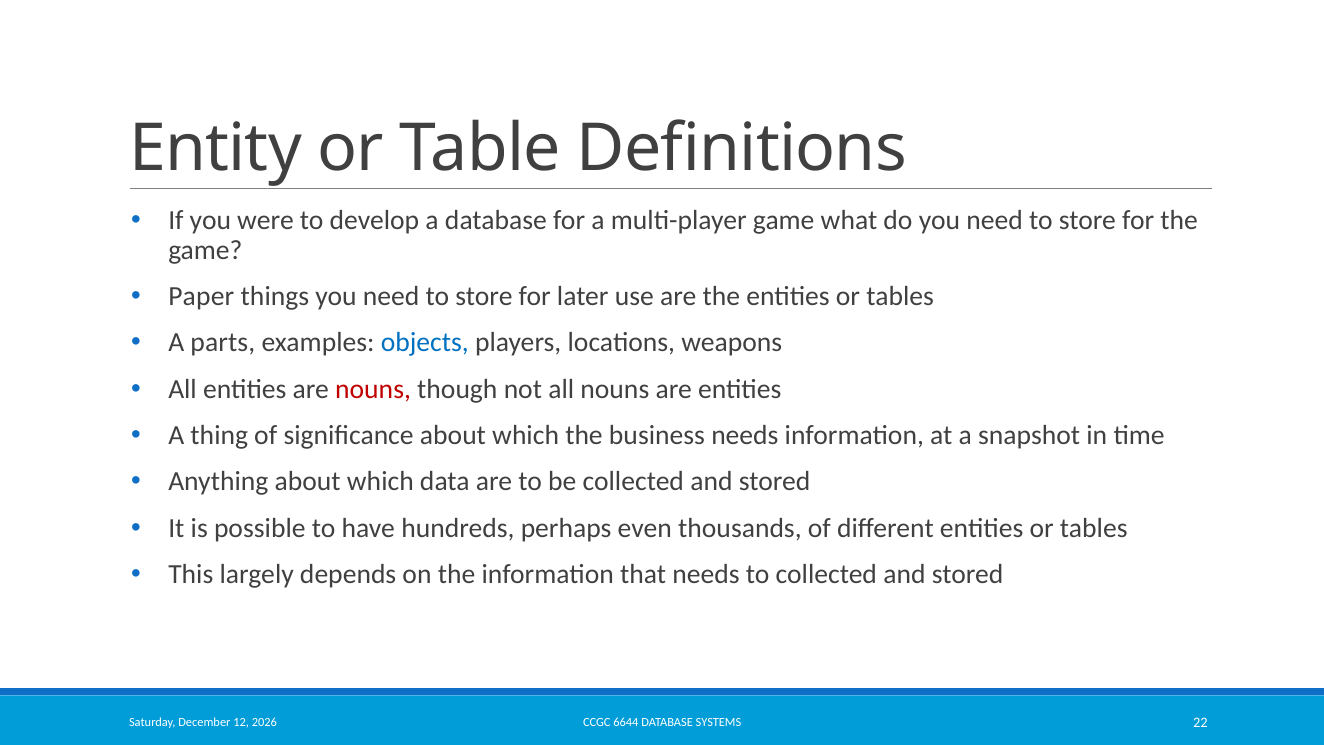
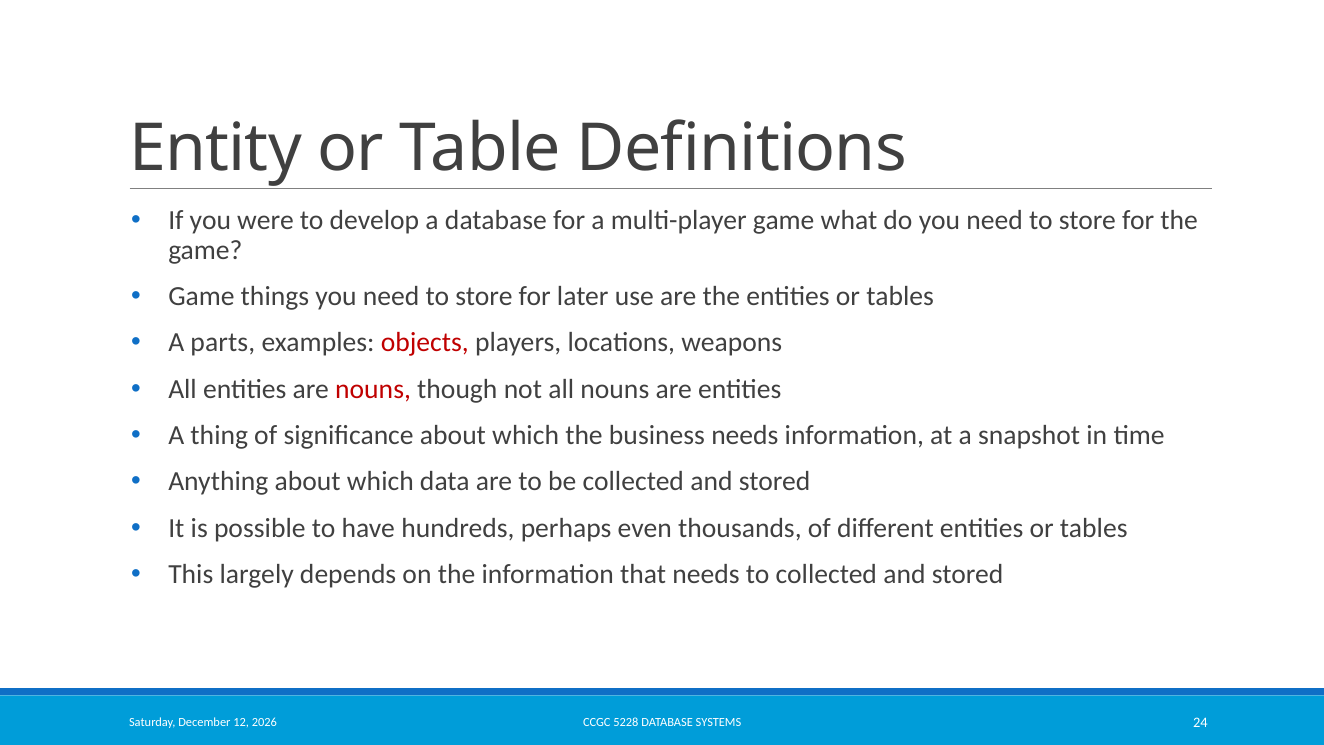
Paper at (201, 296): Paper -> Game
objects colour: blue -> red
6644: 6644 -> 5228
22: 22 -> 24
